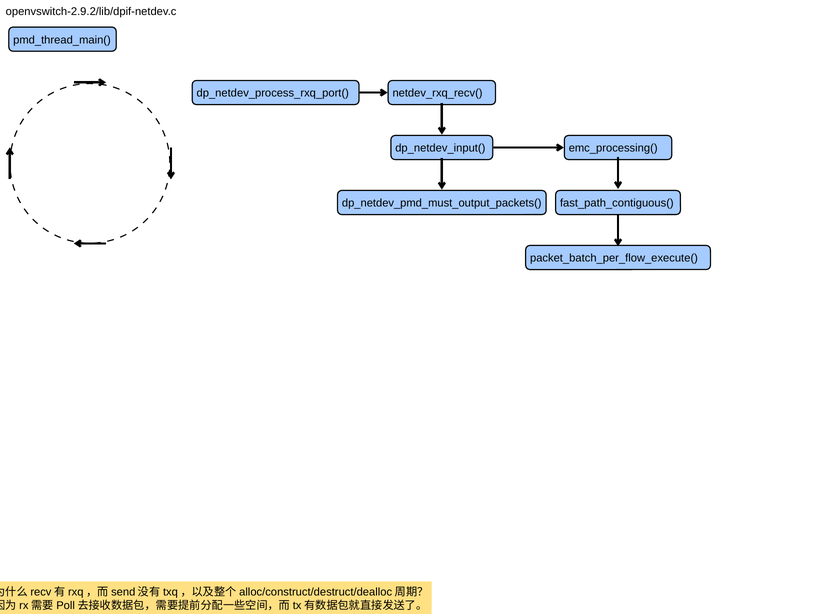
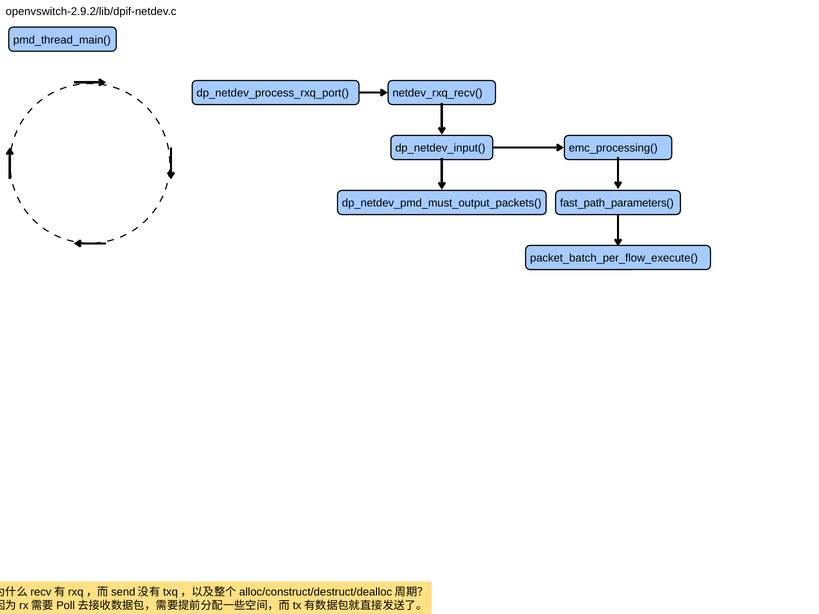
fast_path_contiguous(: fast_path_contiguous( -> fast_path_parameters(
